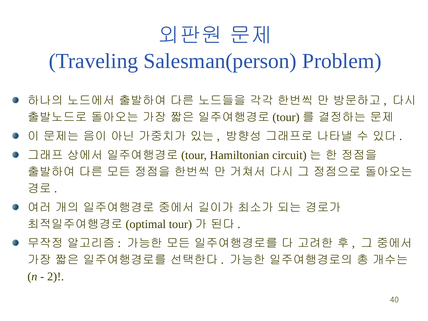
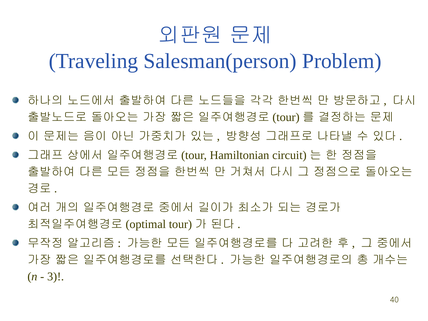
2: 2 -> 3
